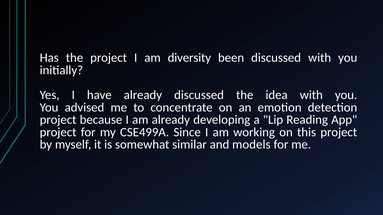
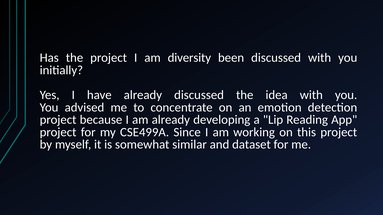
models: models -> dataset
